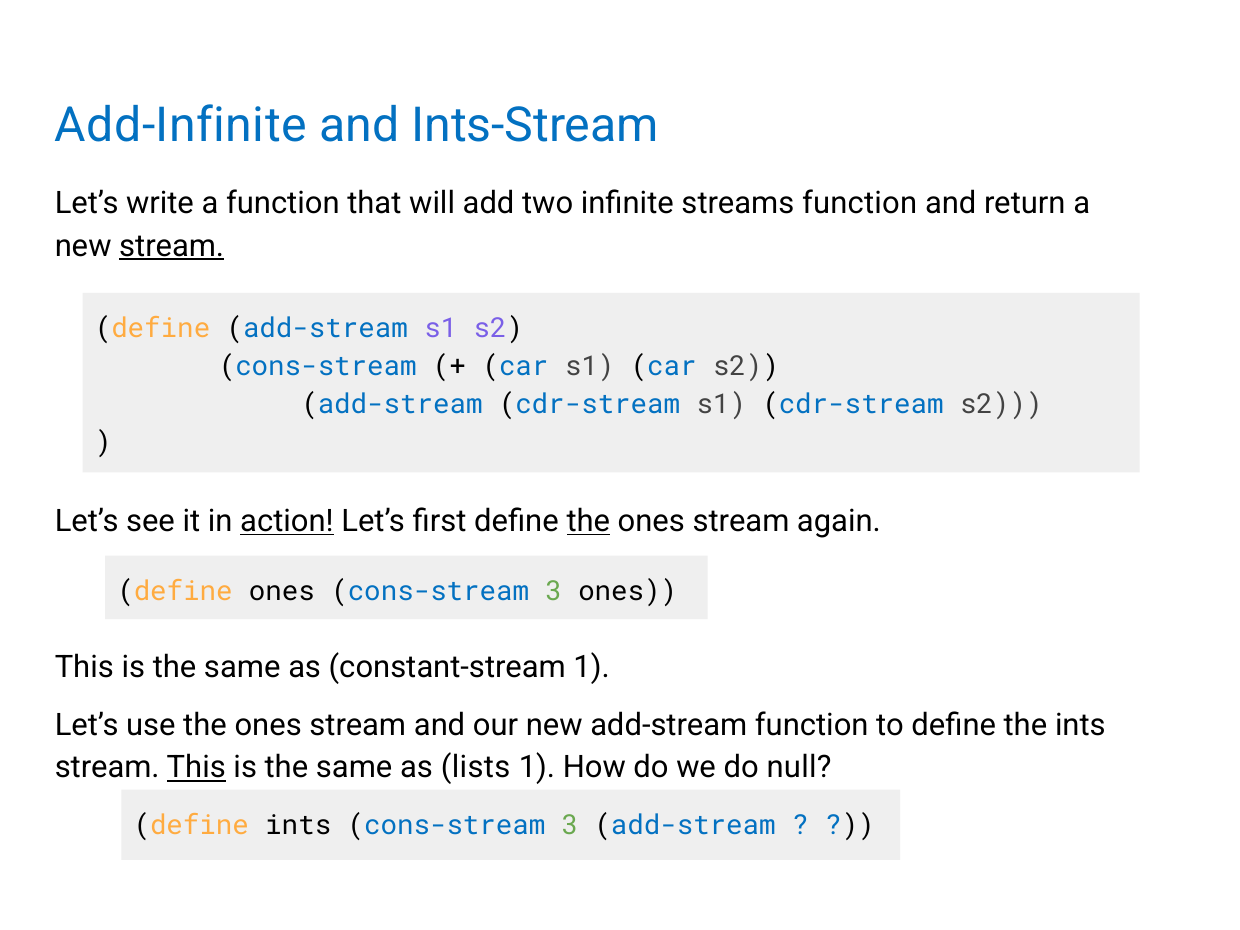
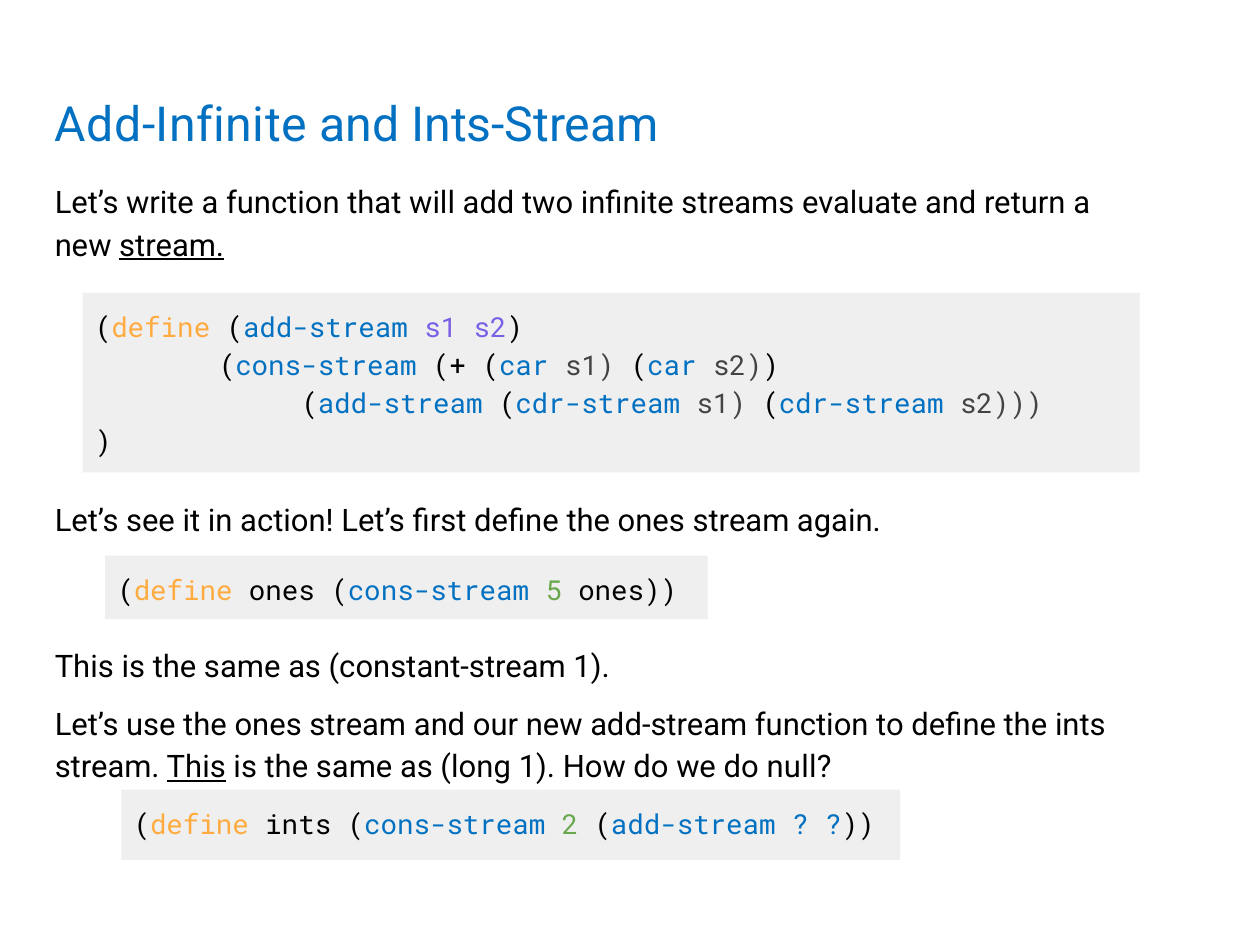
streams function: function -> evaluate
action underline: present -> none
the at (588, 521) underline: present -> none
ones cons-stream 3: 3 -> 5
lists: lists -> long
ints cons-stream 3: 3 -> 2
